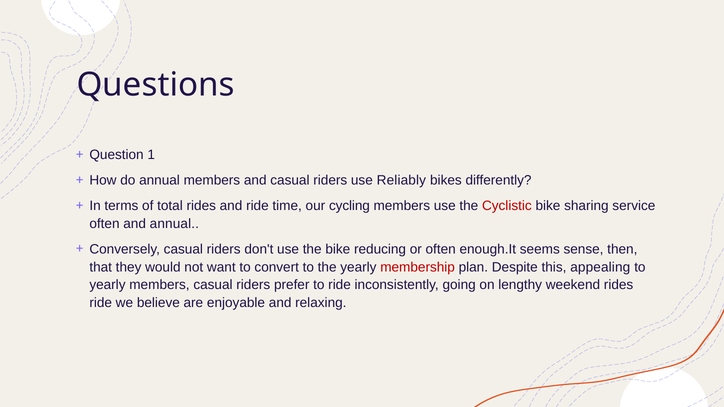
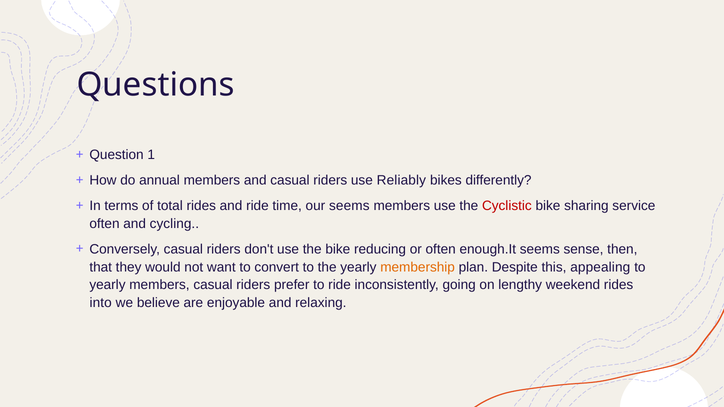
our cycling: cycling -> seems
and annual: annual -> cycling
membership colour: red -> orange
ride at (101, 303): ride -> into
